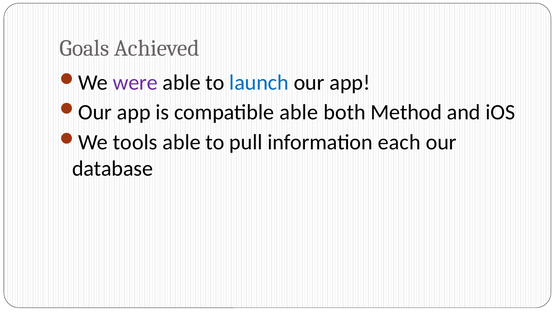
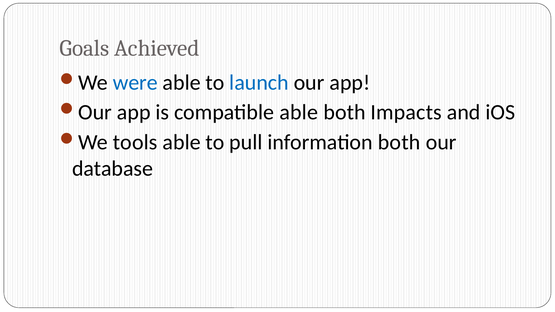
were colour: purple -> blue
Method: Method -> Impacts
information each: each -> both
